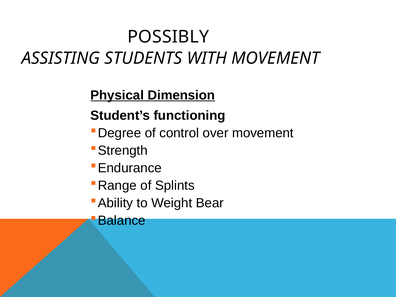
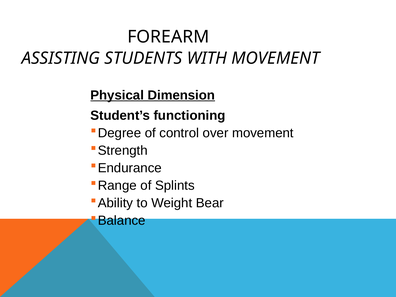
POSSIBLY: POSSIBLY -> FOREARM
